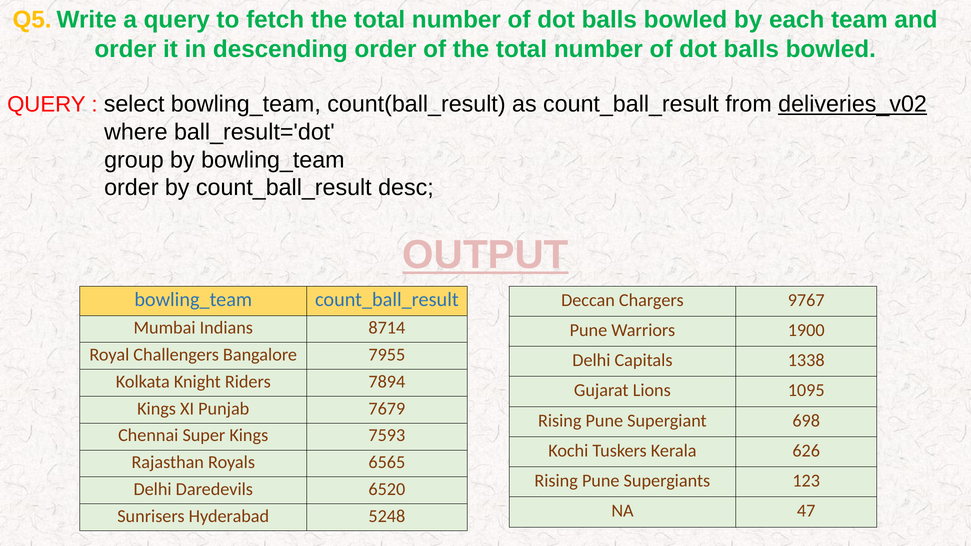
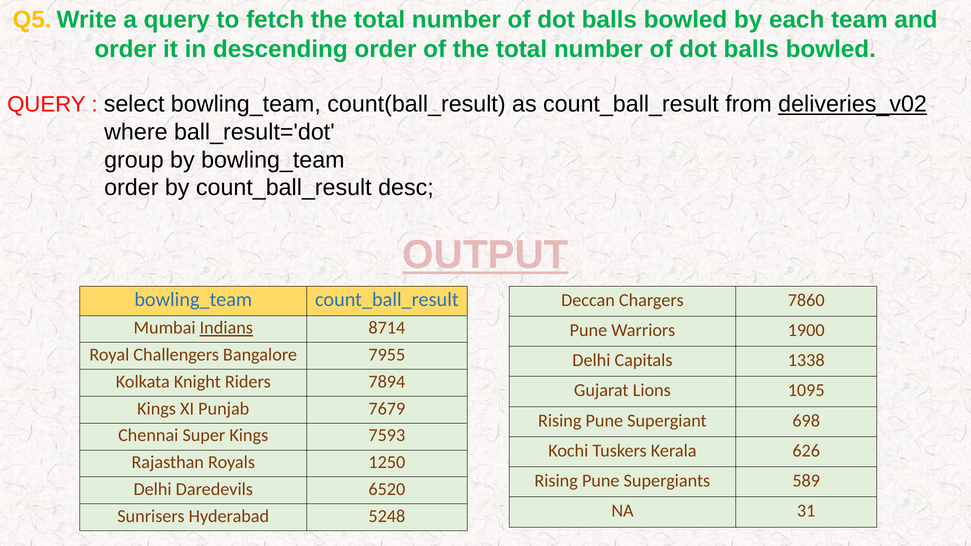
9767: 9767 -> 7860
Indians underline: none -> present
6565: 6565 -> 1250
123: 123 -> 589
47: 47 -> 31
